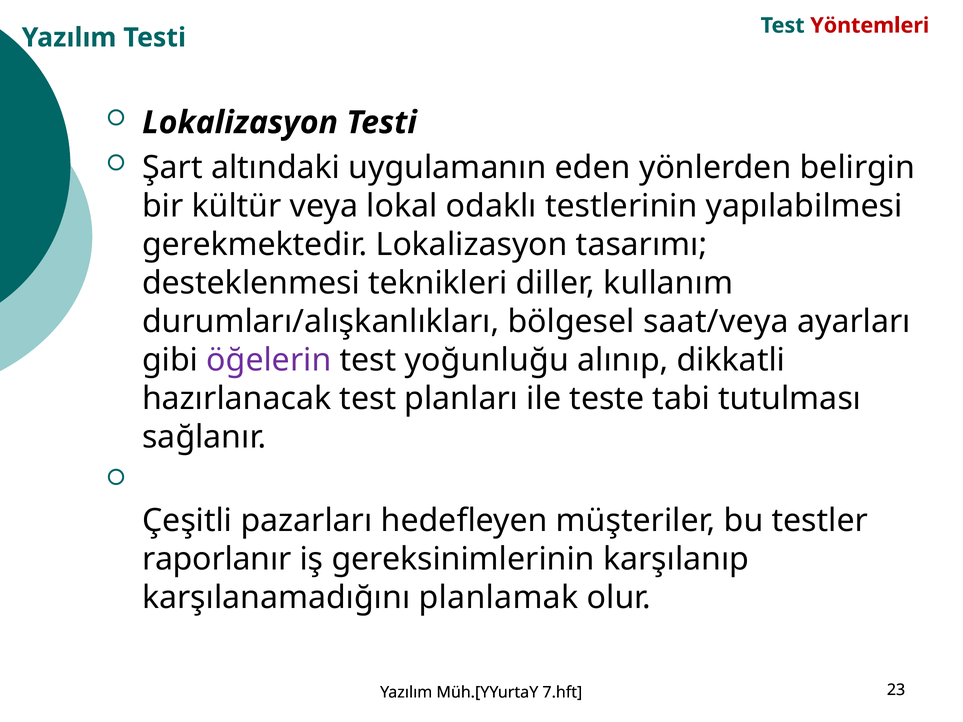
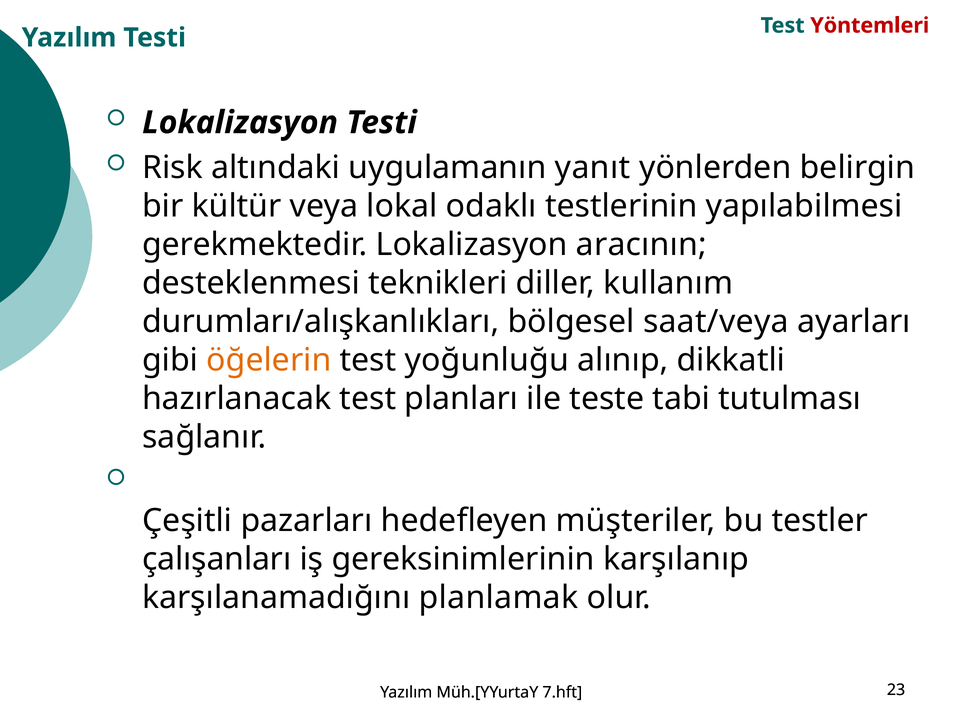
Şart: Şart -> Risk
eden: eden -> yanıt
tasarımı: tasarımı -> aracının
öğelerin colour: purple -> orange
raporlanır: raporlanır -> çalışanları
